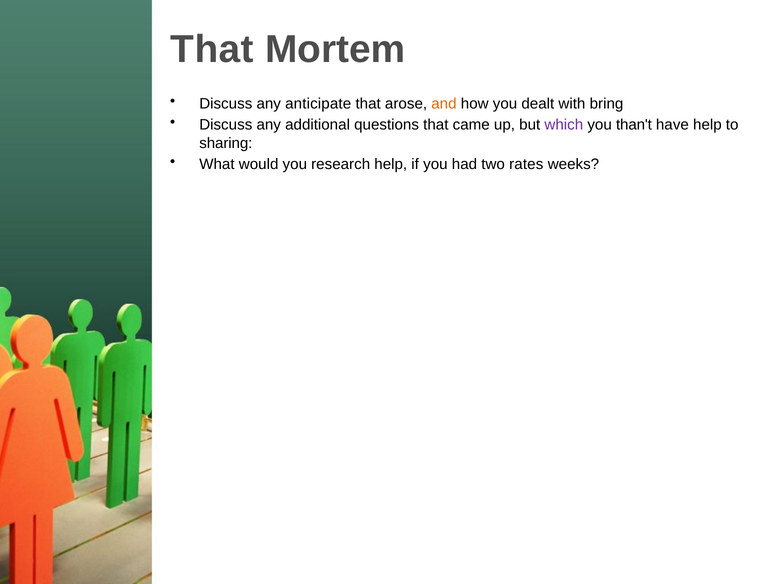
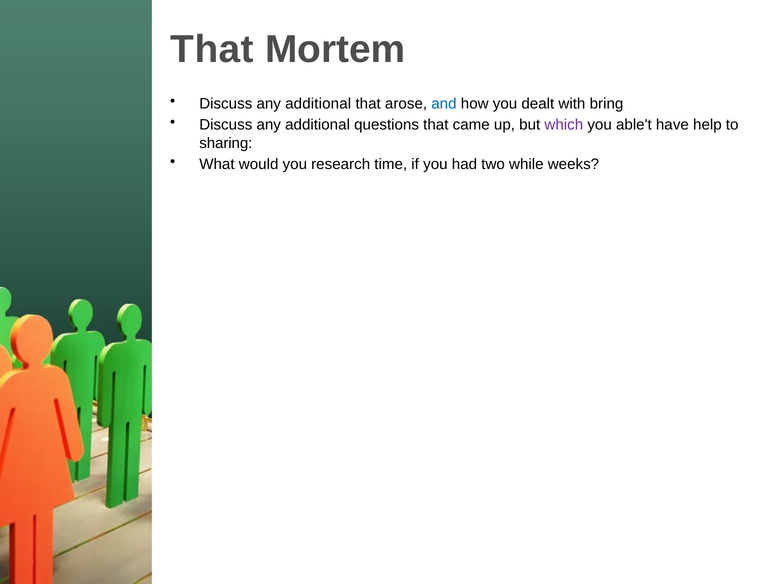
anticipate at (318, 104): anticipate -> additional
and colour: orange -> blue
than't: than't -> able't
research help: help -> time
rates: rates -> while
